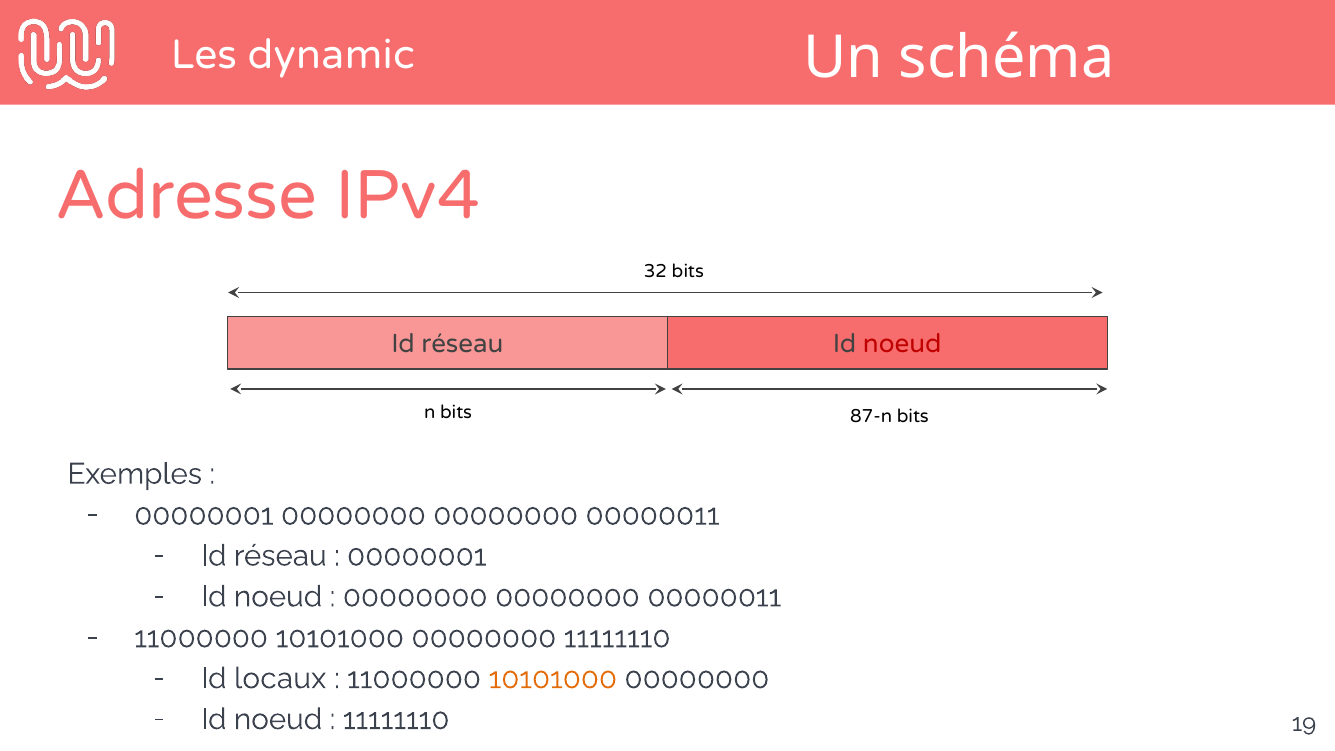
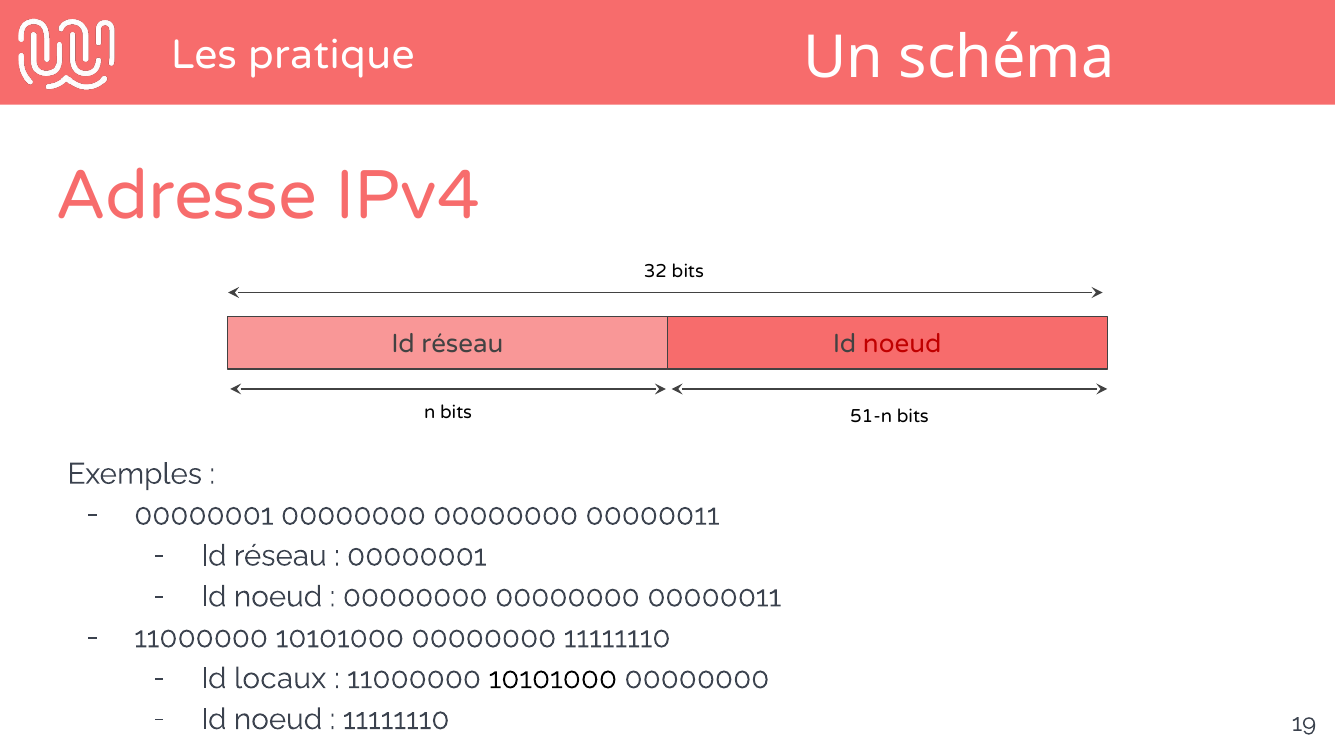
dynamic: dynamic -> pratique
87-n: 87-n -> 51-n
10101000 at (553, 678) colour: orange -> black
